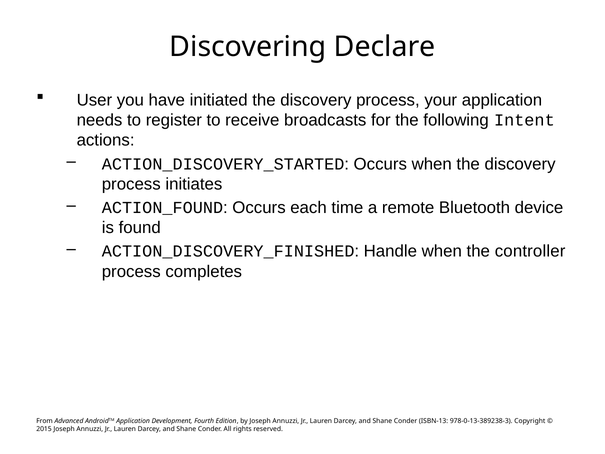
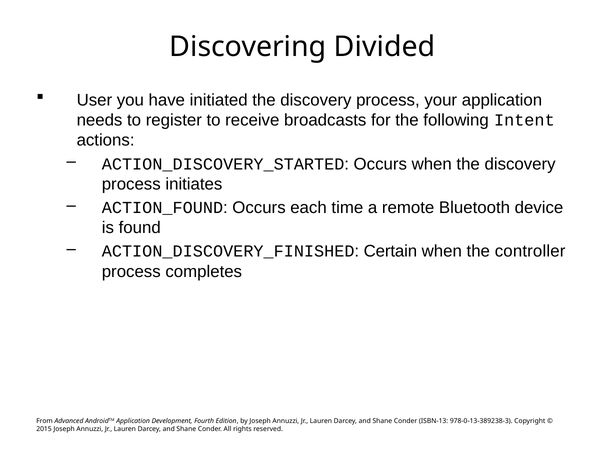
Declare: Declare -> Divided
Handle: Handle -> Certain
